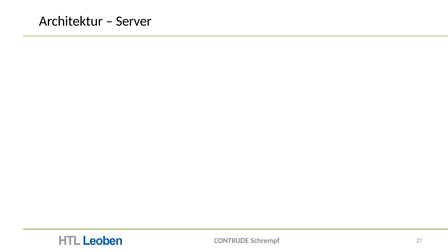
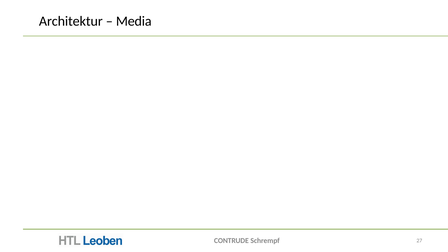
Server: Server -> Media
